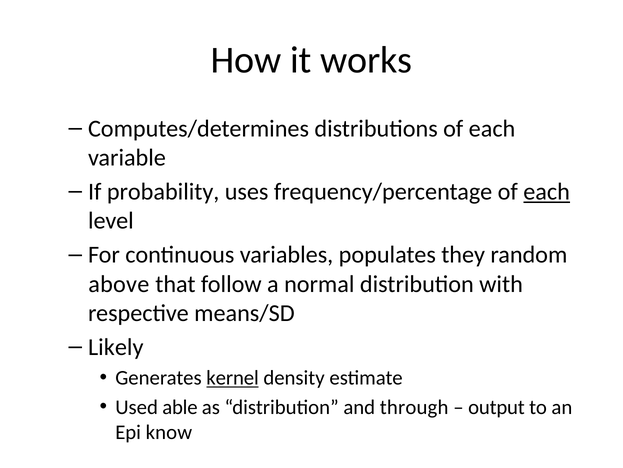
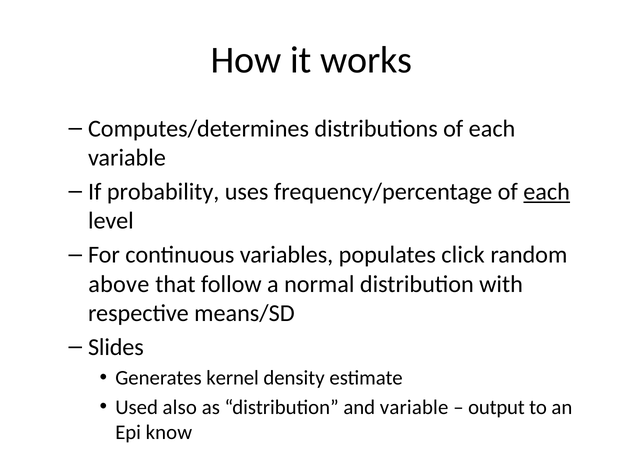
they: they -> click
Likely: Likely -> Slides
kernel underline: present -> none
able: able -> also
and through: through -> variable
